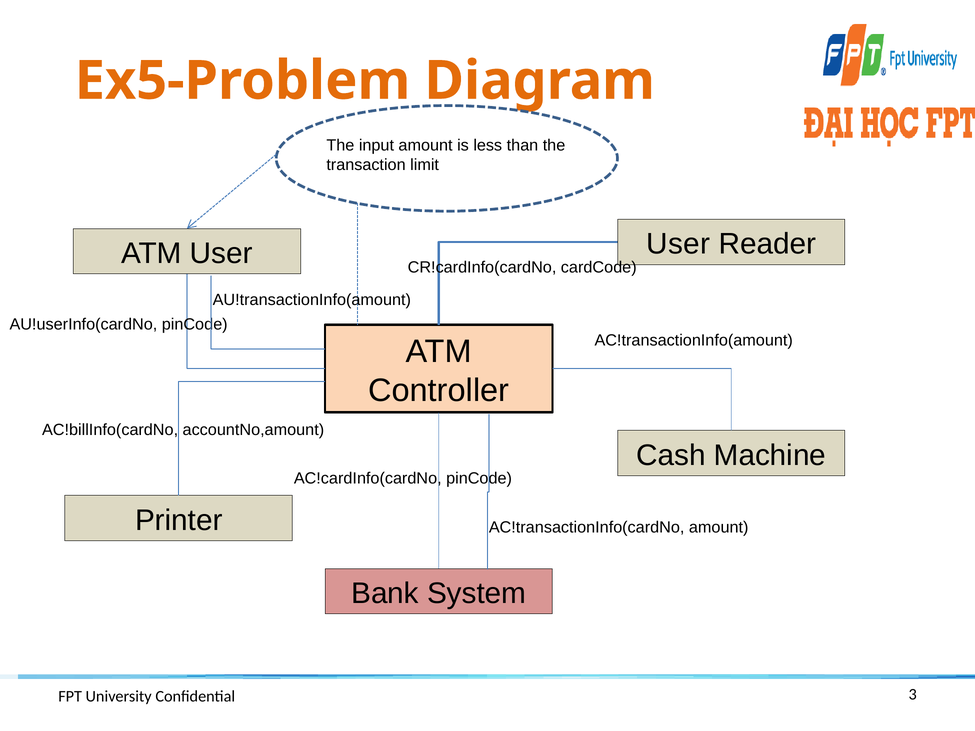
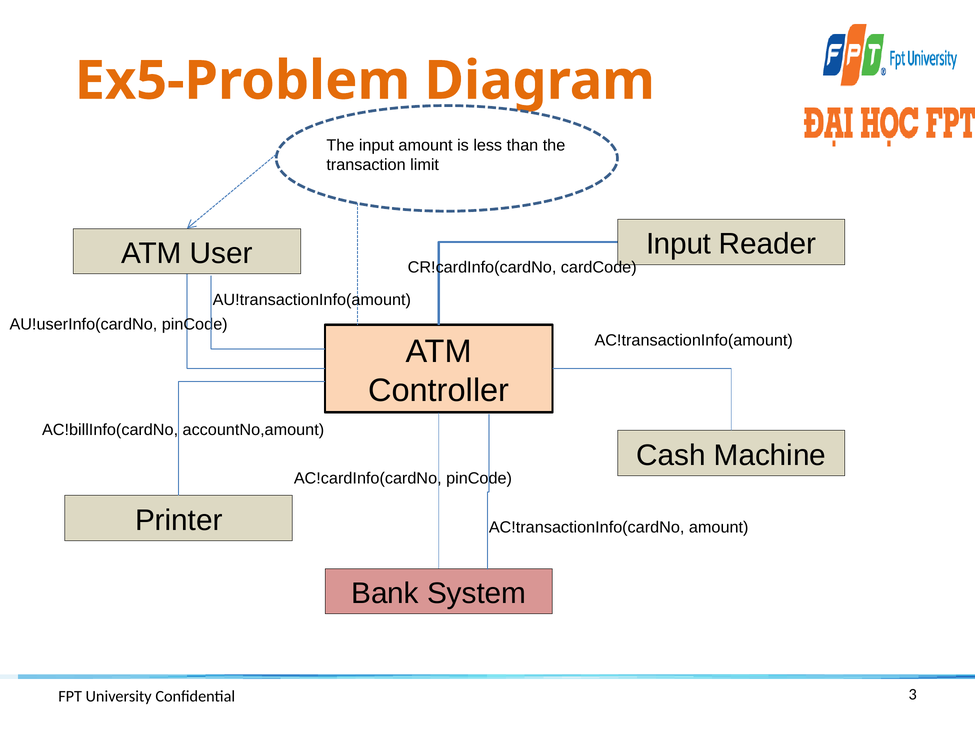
User at (678, 244): User -> Input
